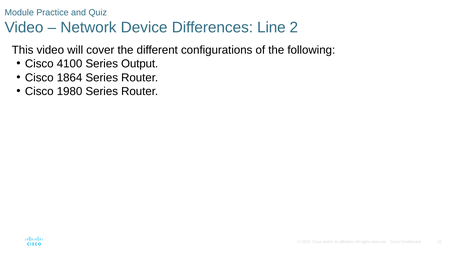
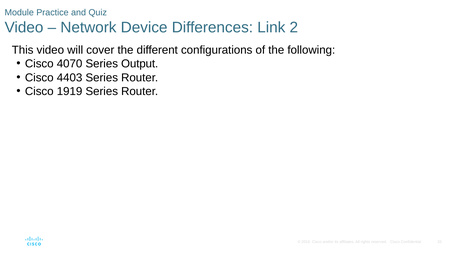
Line: Line -> Link
4100: 4100 -> 4070
1864: 1864 -> 4403
1980: 1980 -> 1919
